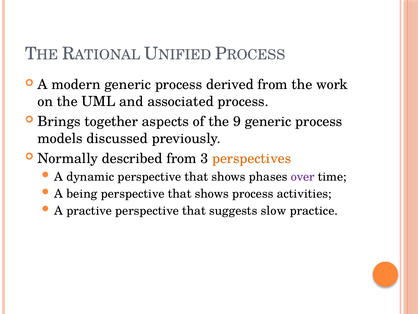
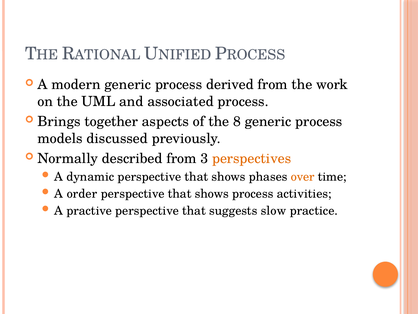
9: 9 -> 8
over colour: purple -> orange
being: being -> order
